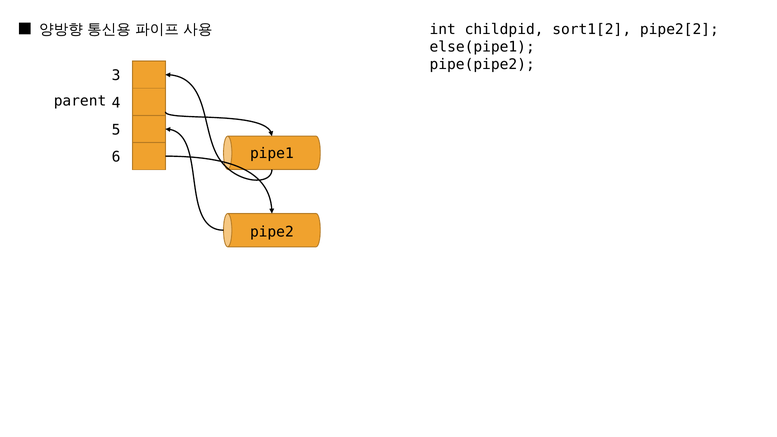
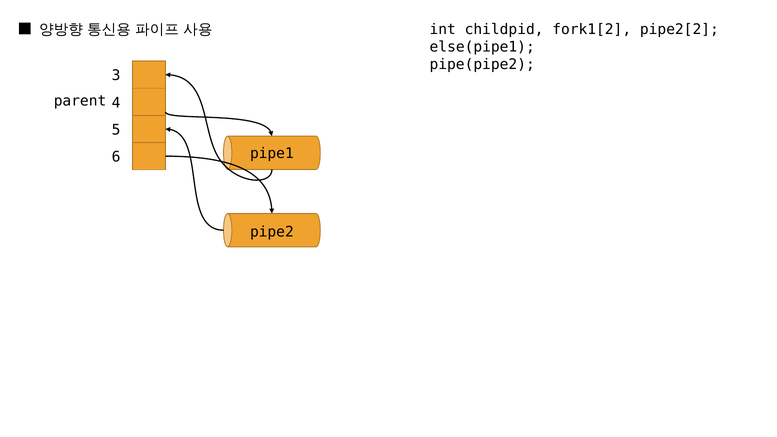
sort1[2: sort1[2 -> fork1[2
